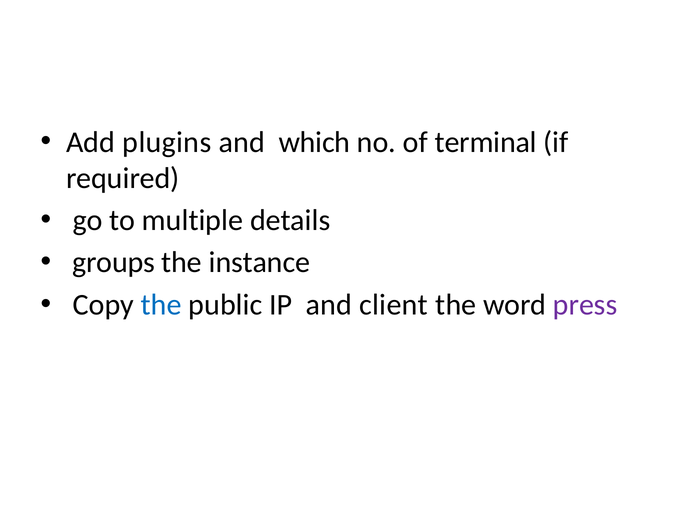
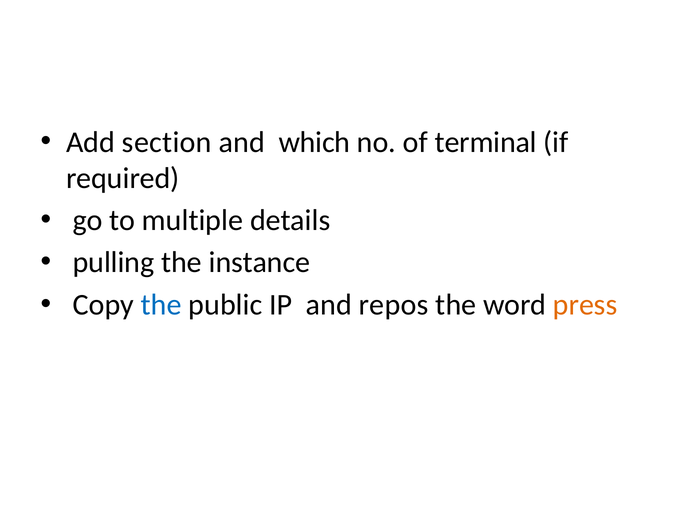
plugins: plugins -> section
groups: groups -> pulling
client: client -> repos
press colour: purple -> orange
